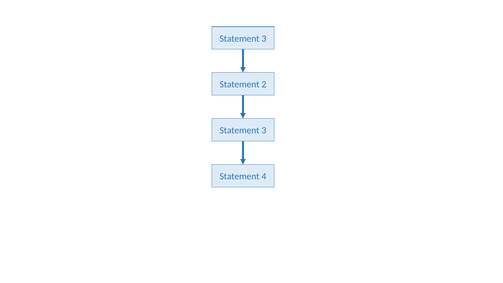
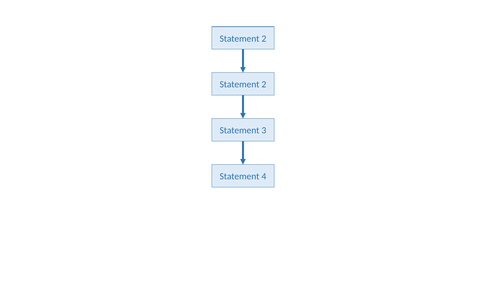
3 at (264, 39): 3 -> 2
